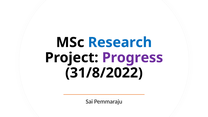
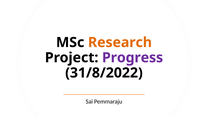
Research colour: blue -> orange
